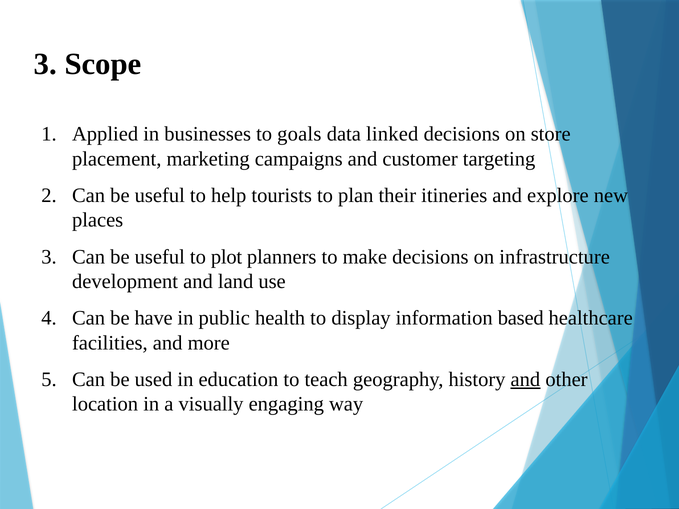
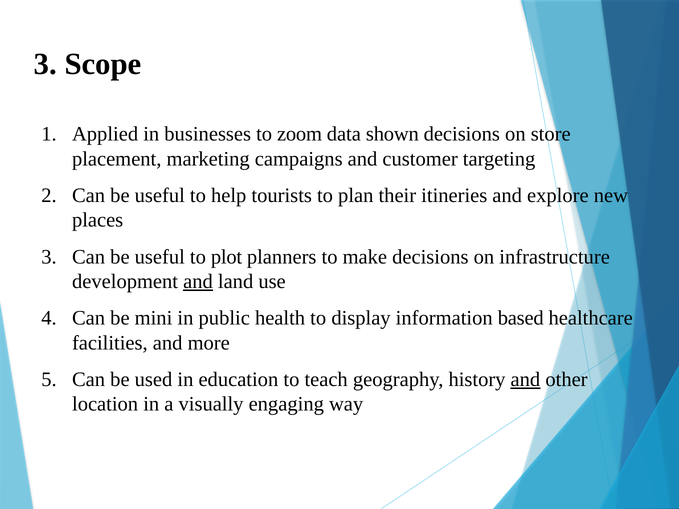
goals: goals -> zoom
linked: linked -> shown
and at (198, 282) underline: none -> present
have: have -> mini
